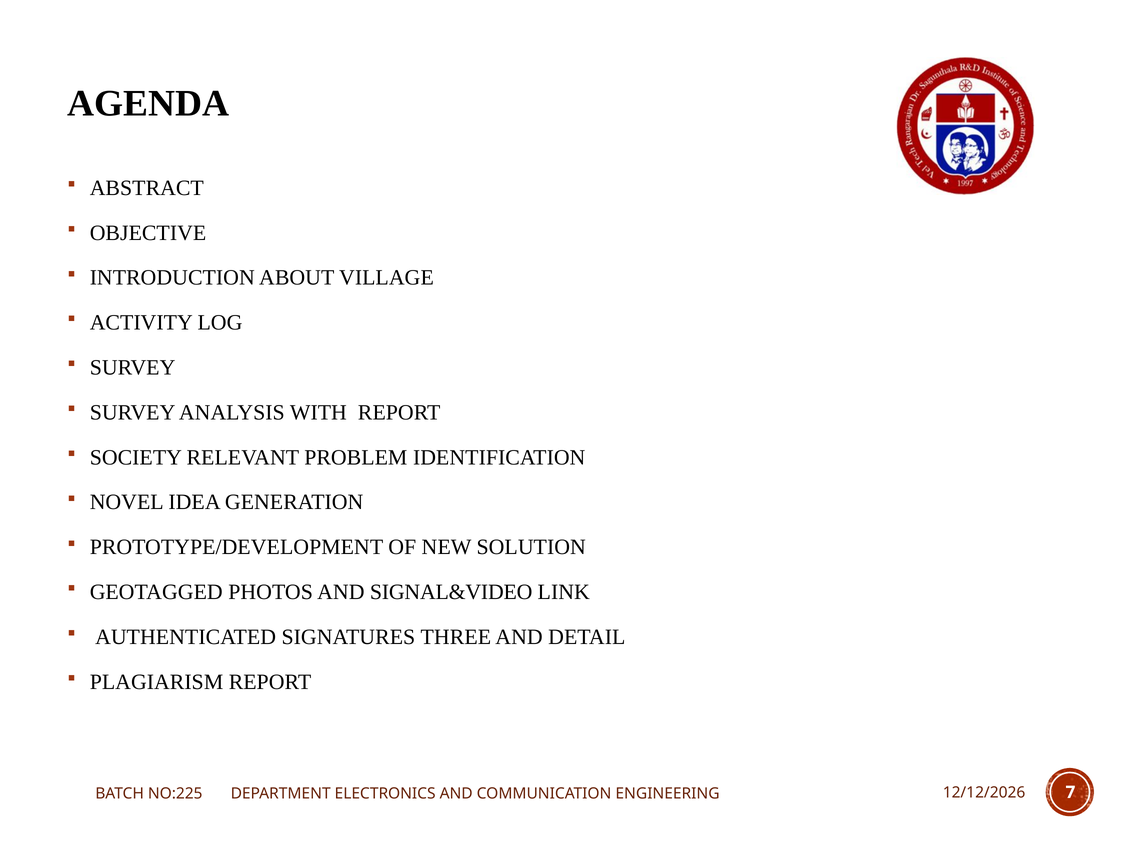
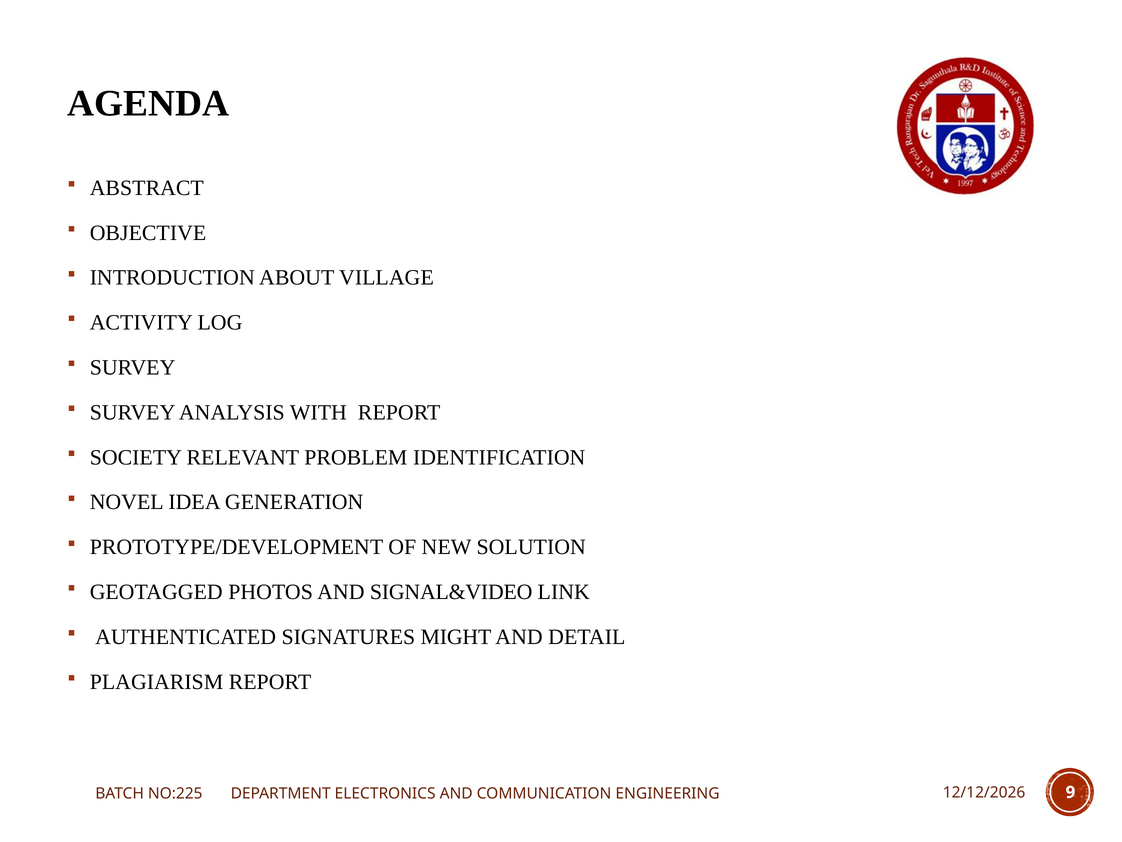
THREE: THREE -> MIGHT
7: 7 -> 9
